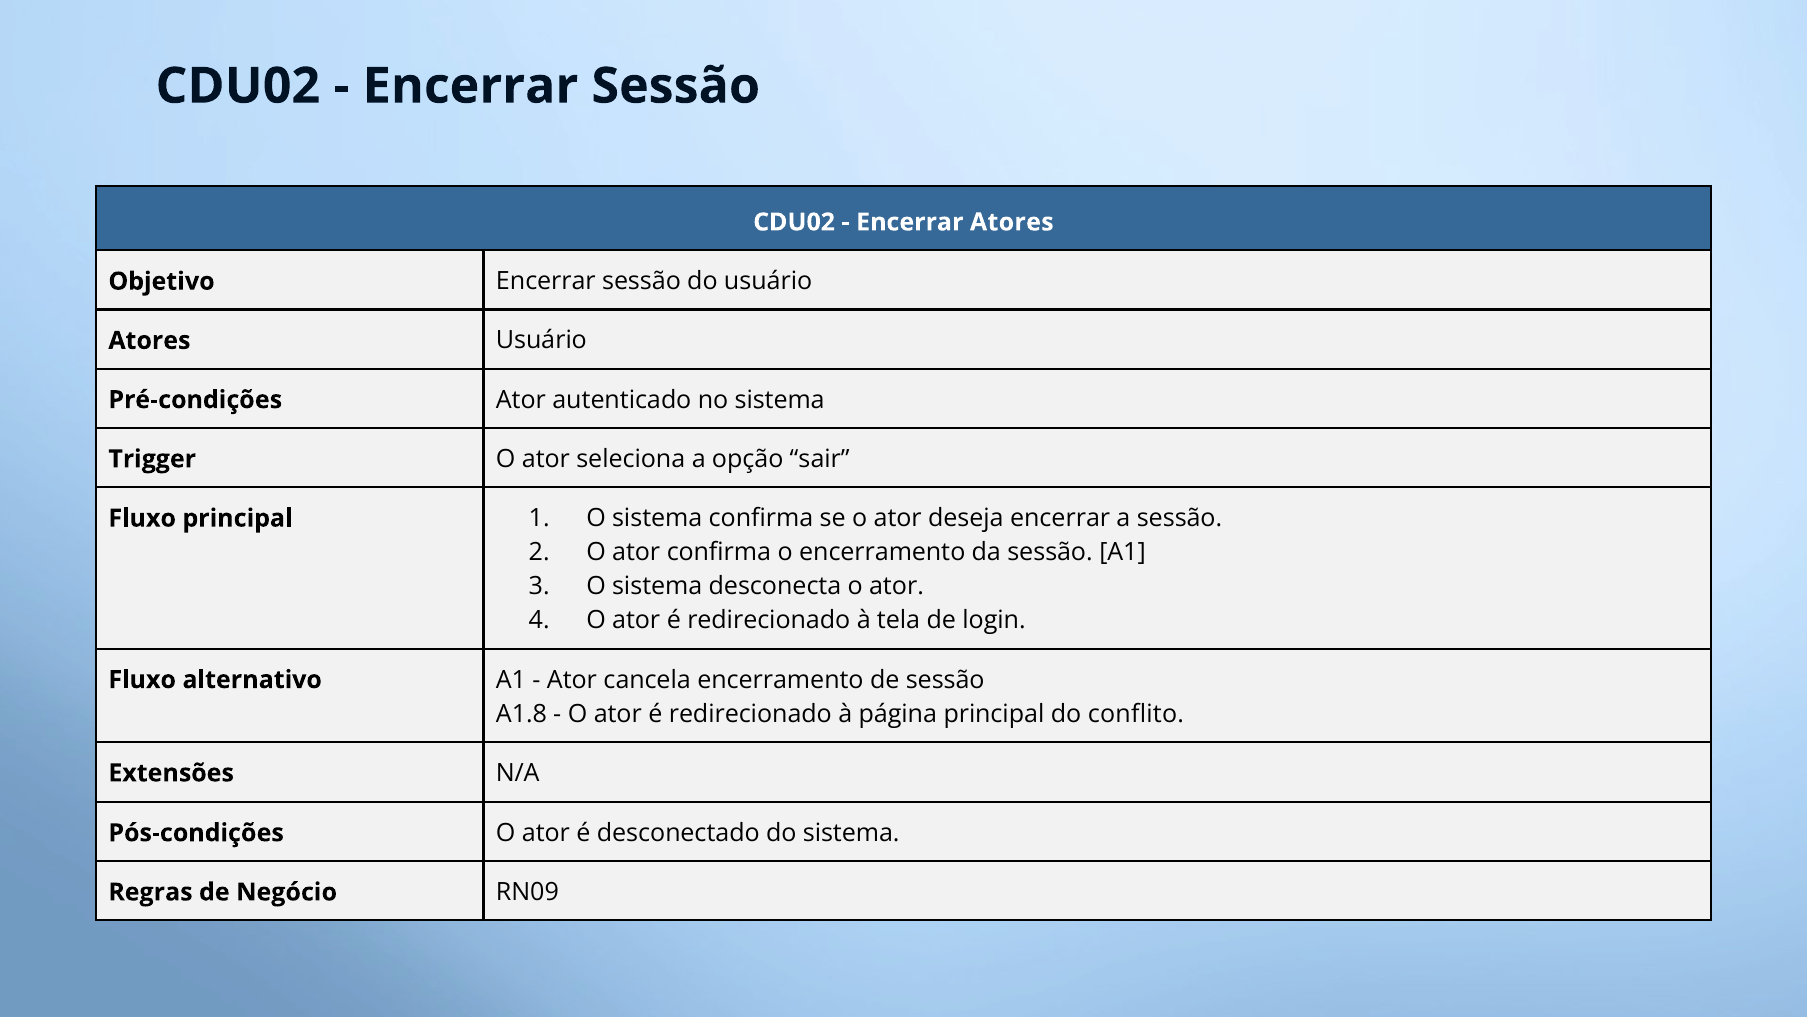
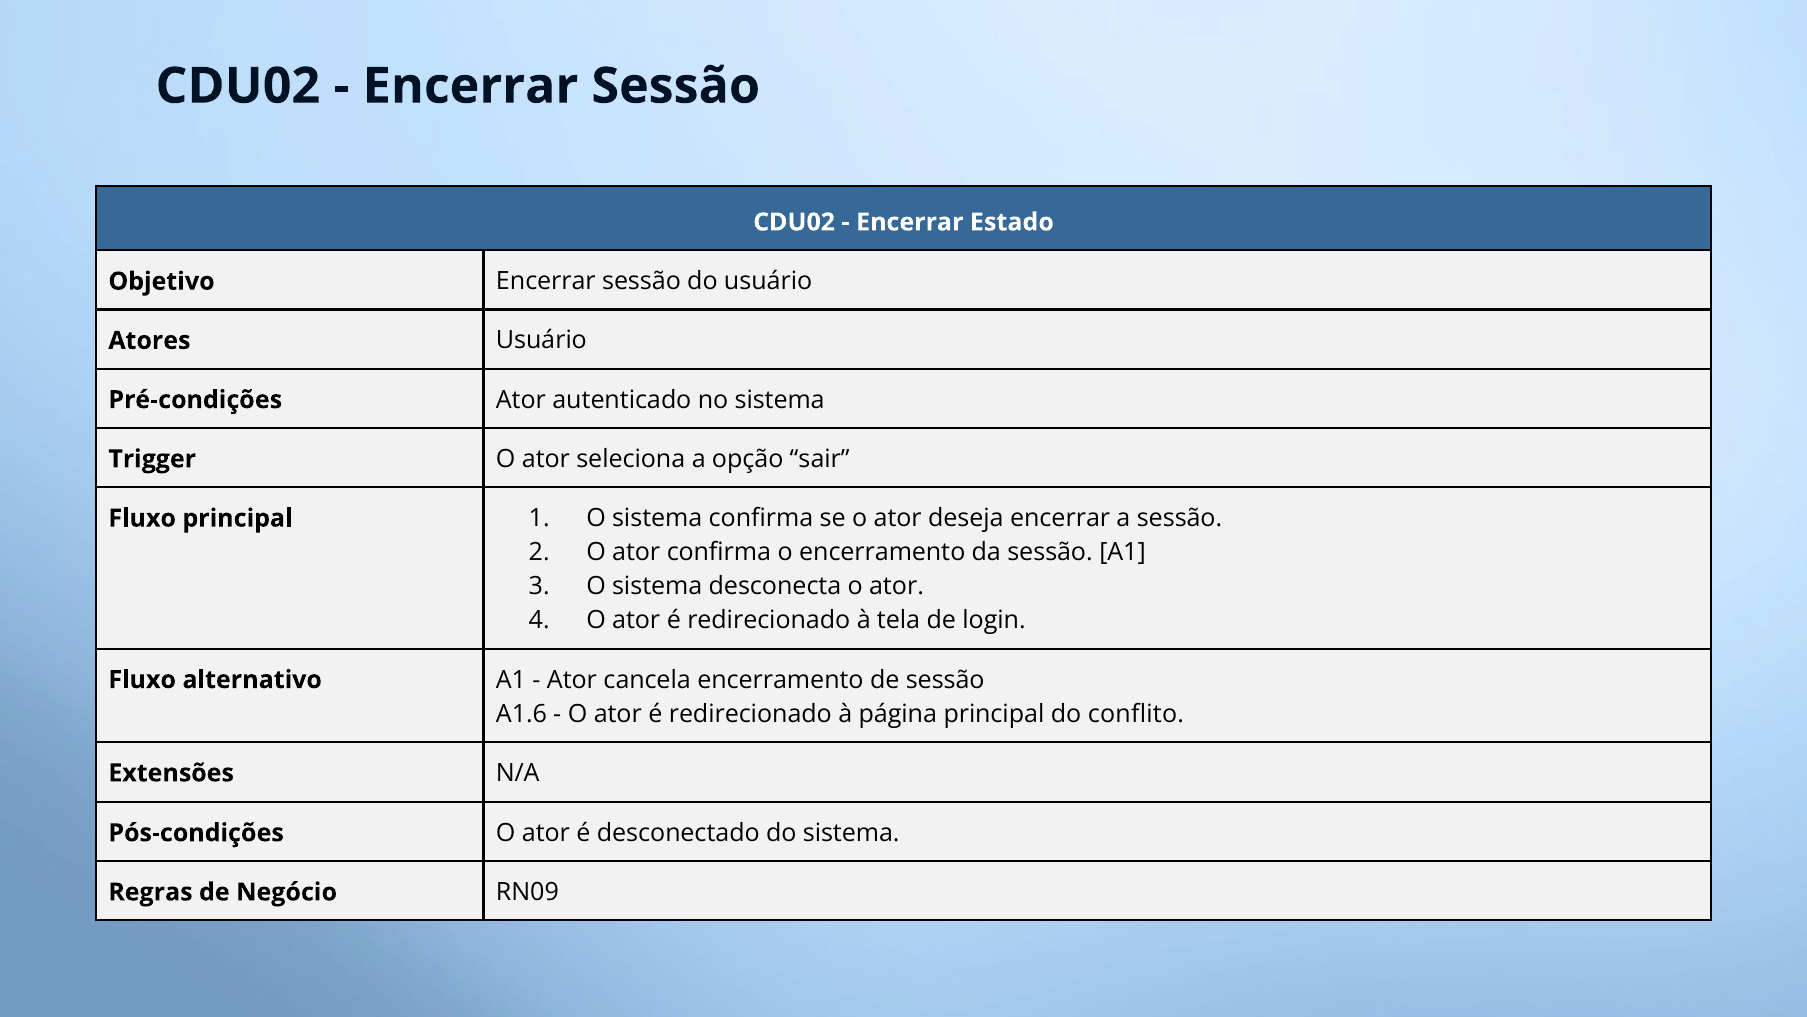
Encerrar Atores: Atores -> Estado
A1.8: A1.8 -> A1.6
